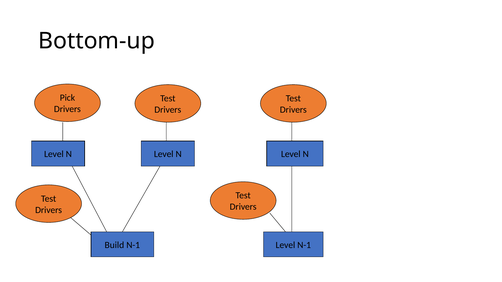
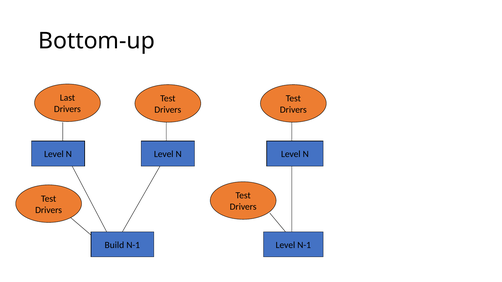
Pick: Pick -> Last
